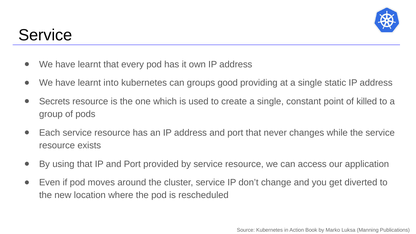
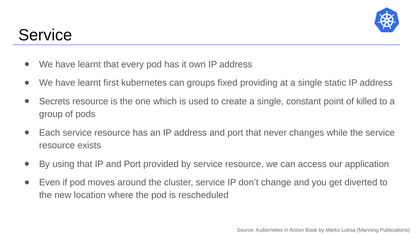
into: into -> first
good: good -> fixed
